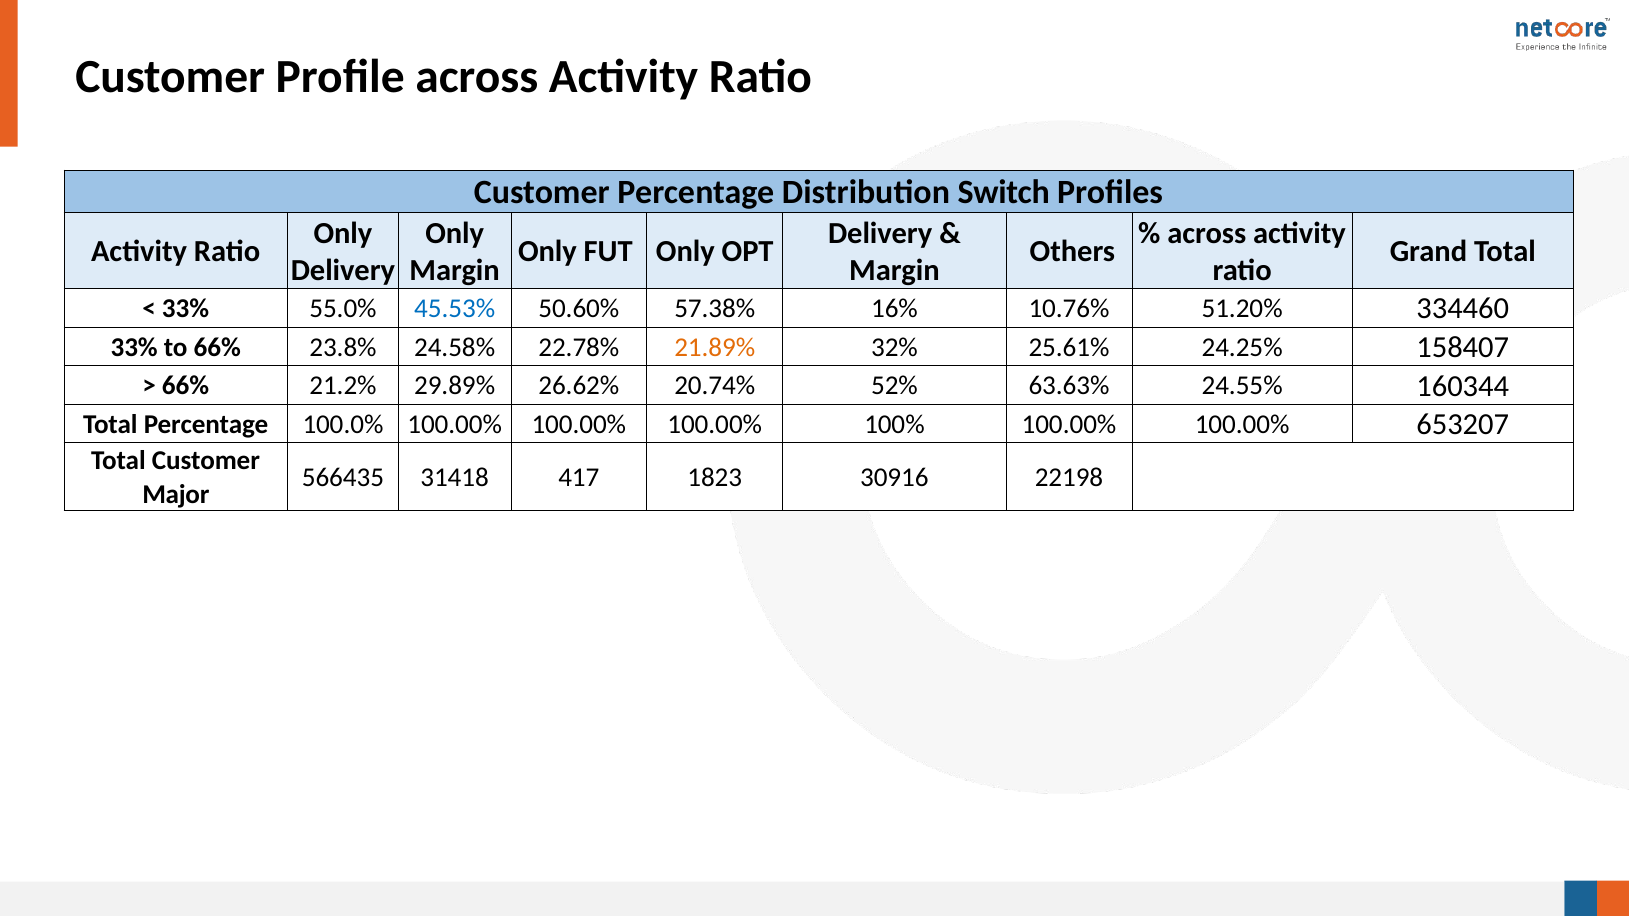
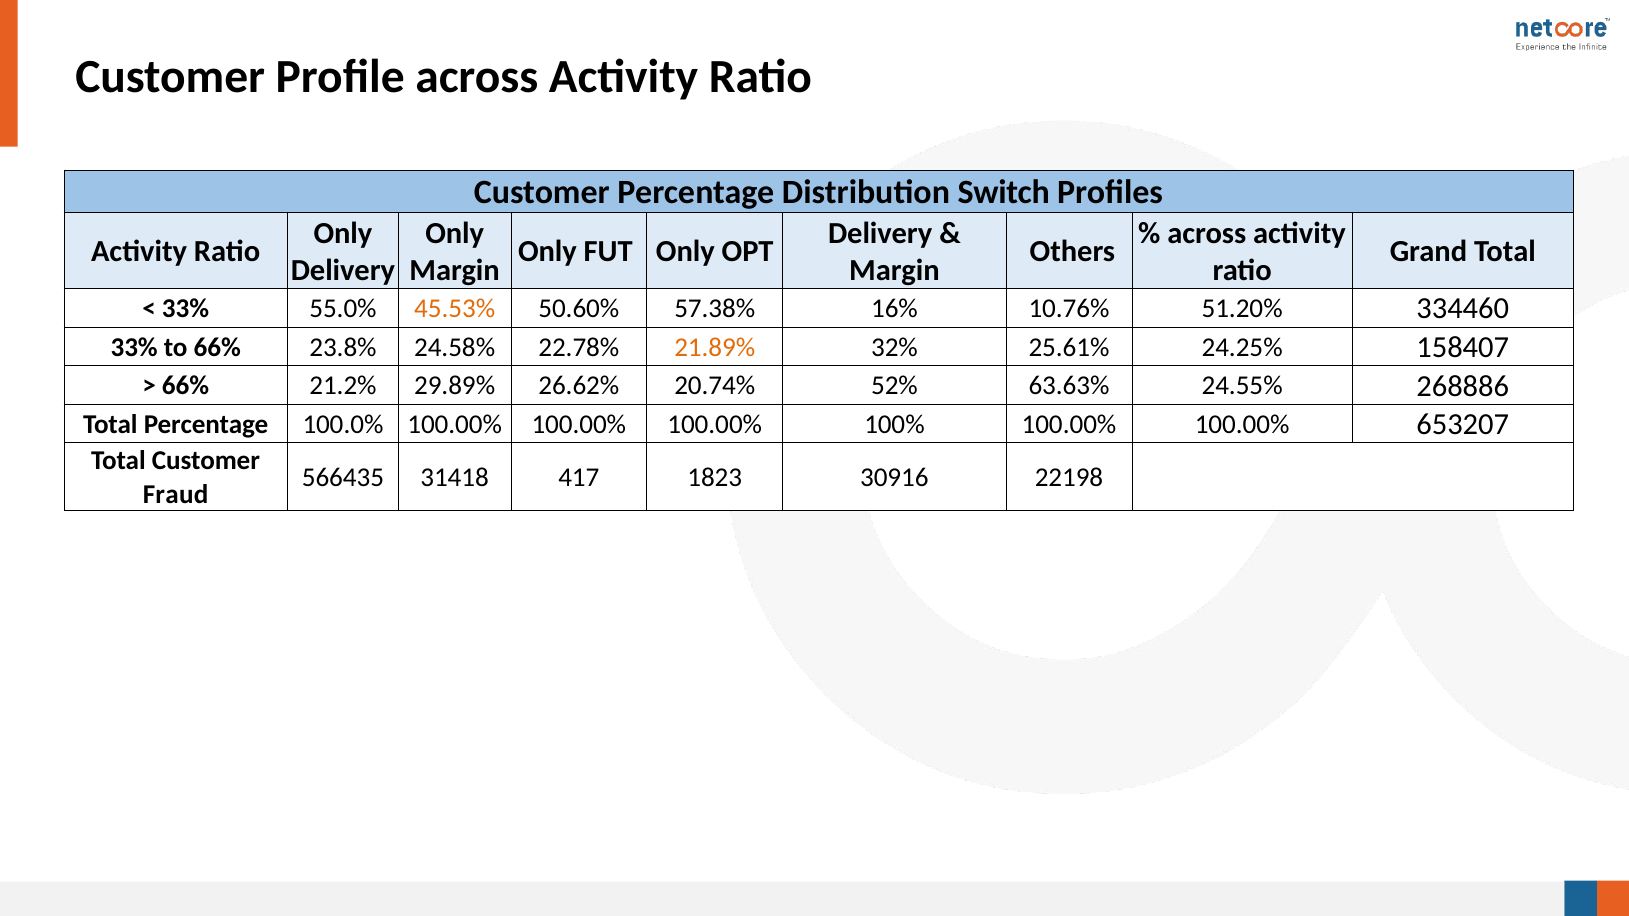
45.53% colour: blue -> orange
160344: 160344 -> 268886
Major: Major -> Fraud
